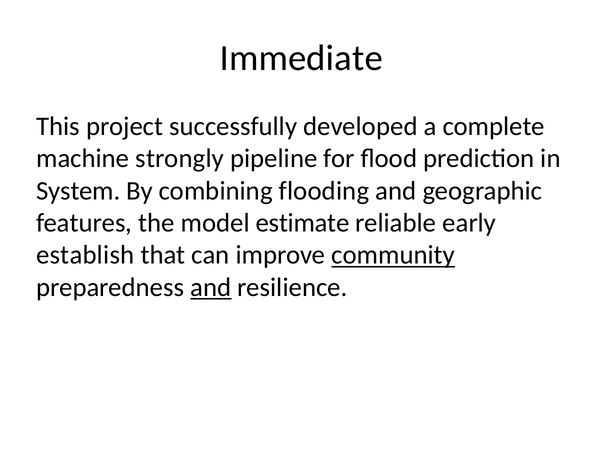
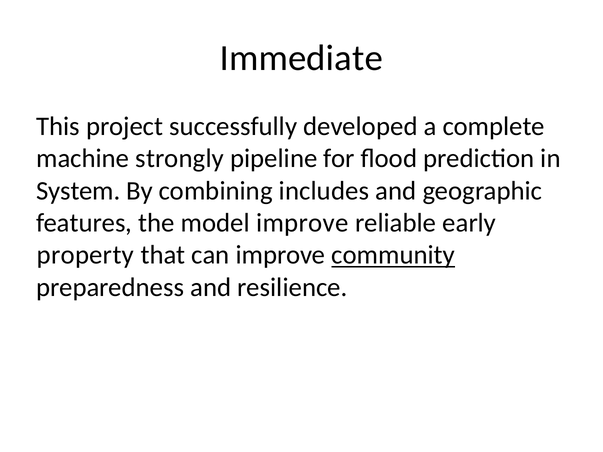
flooding: flooding -> includes
model estimate: estimate -> improve
establish: establish -> property
and at (211, 287) underline: present -> none
